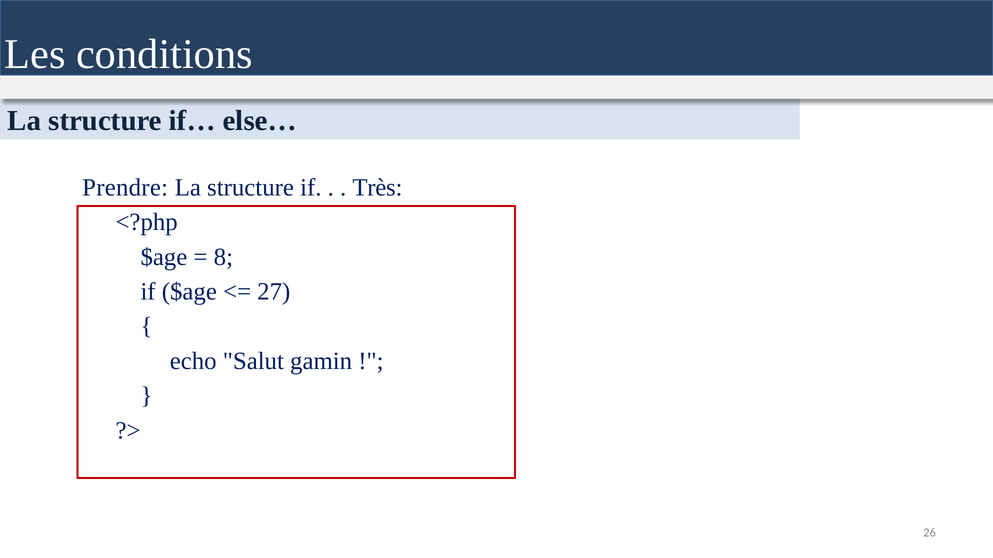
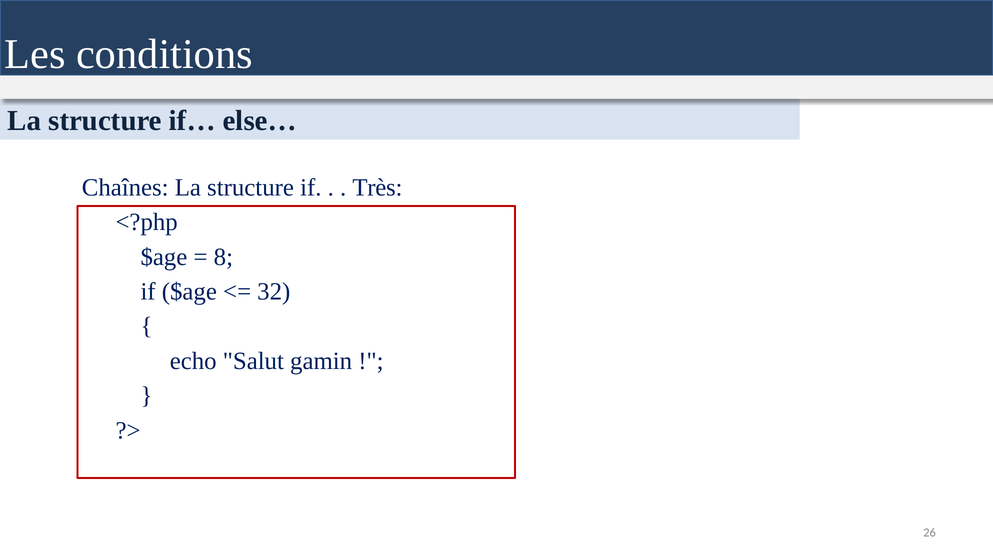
Prendre: Prendre -> Chaînes
27: 27 -> 32
